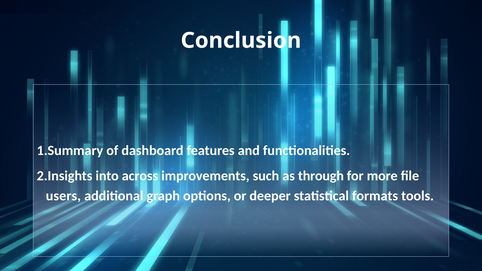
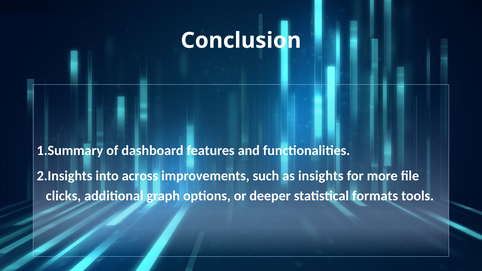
through: through -> insights
users: users -> clicks
